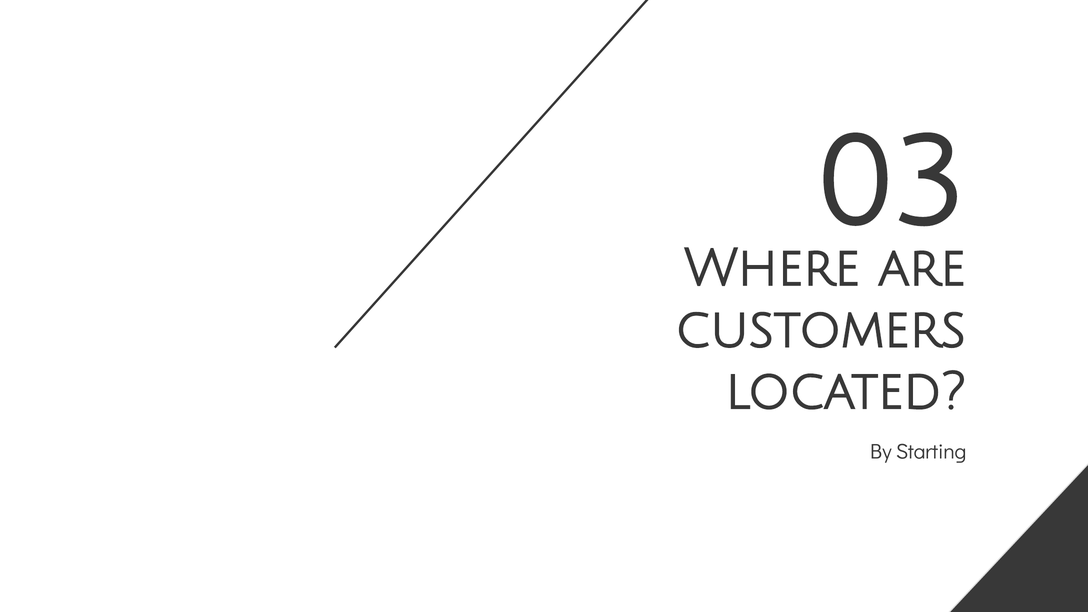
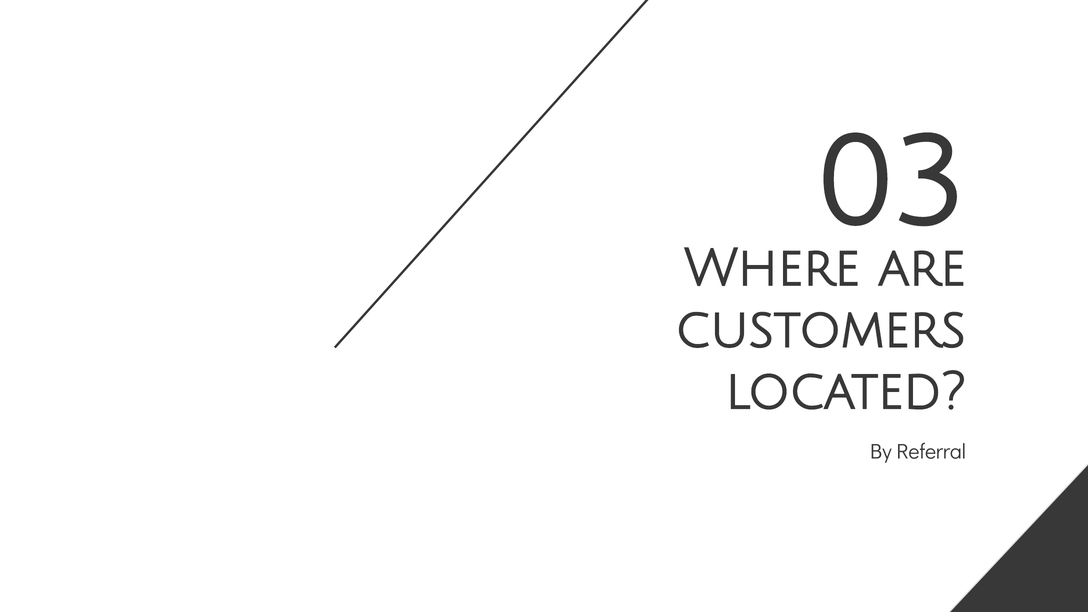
Starting: Starting -> Referral
